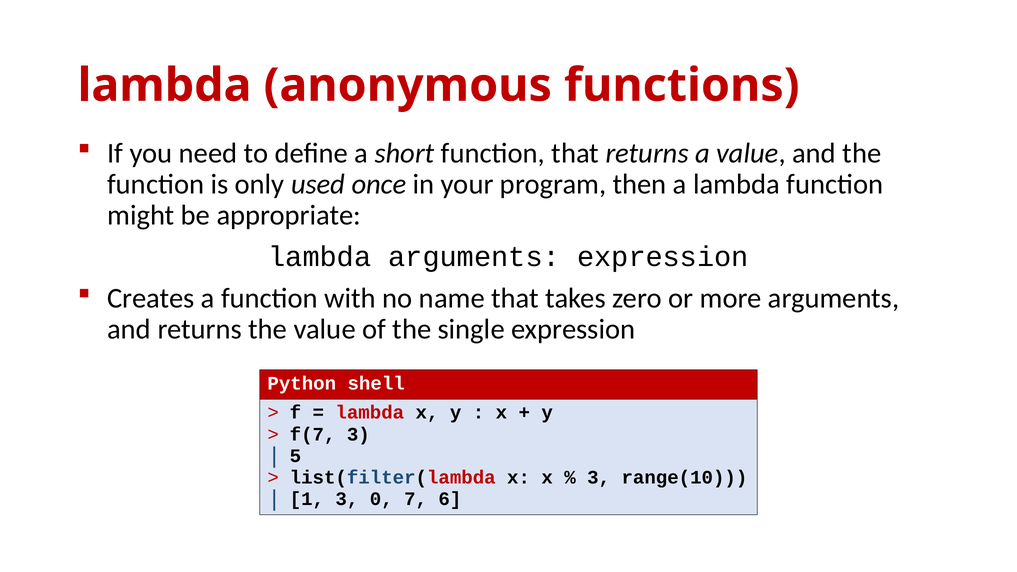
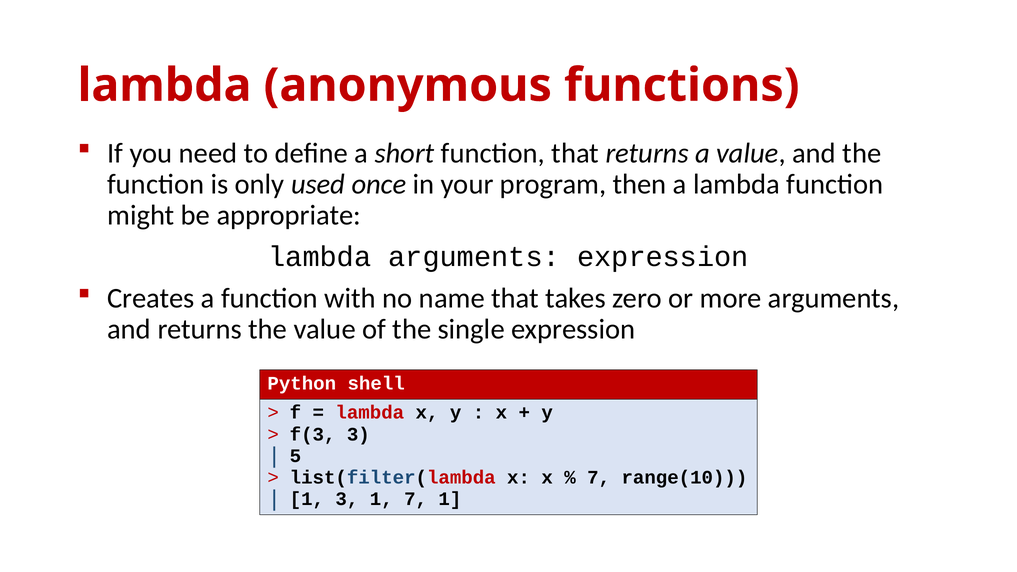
f(7: f(7 -> f(3
3 at (599, 478): 3 -> 7
3 0: 0 -> 1
7 6: 6 -> 1
